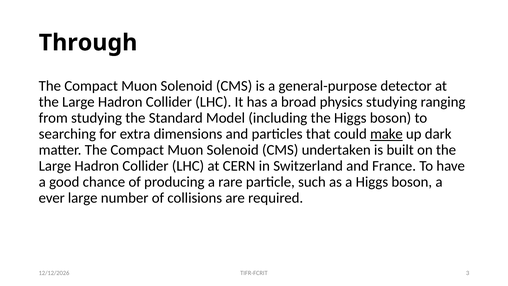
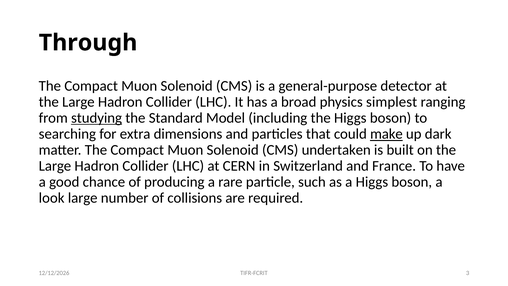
physics studying: studying -> simplest
studying at (97, 118) underline: none -> present
ever: ever -> look
